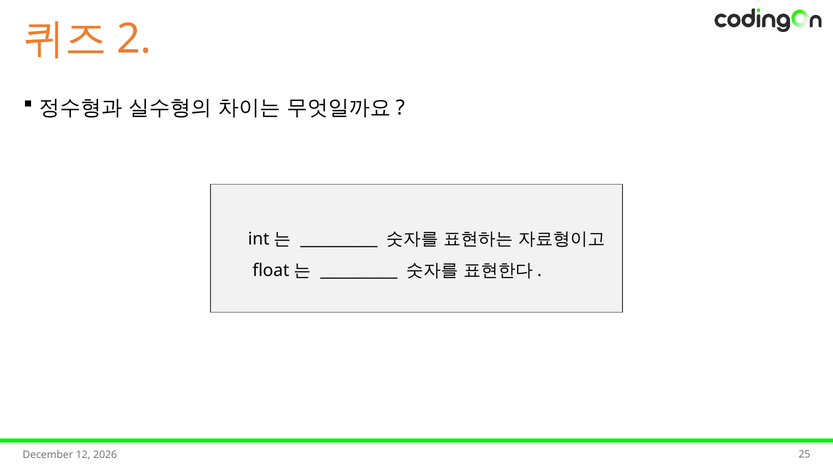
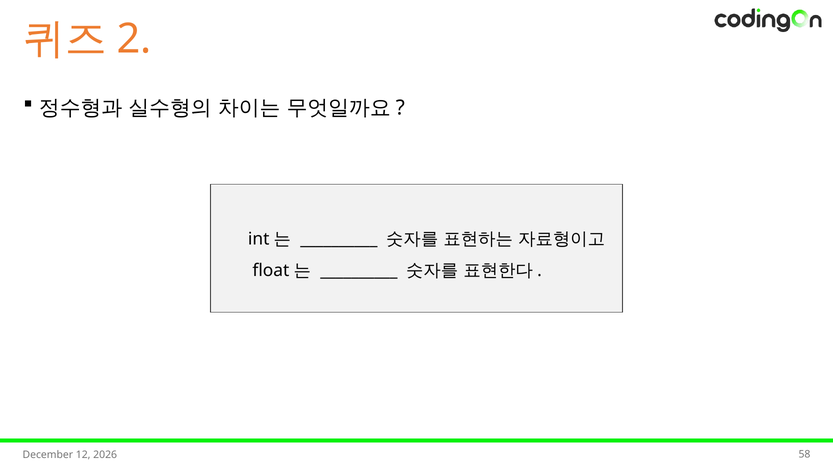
25: 25 -> 58
